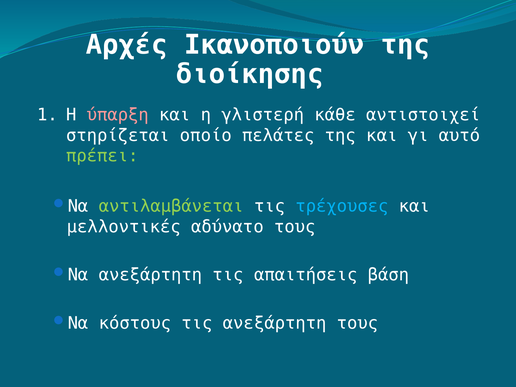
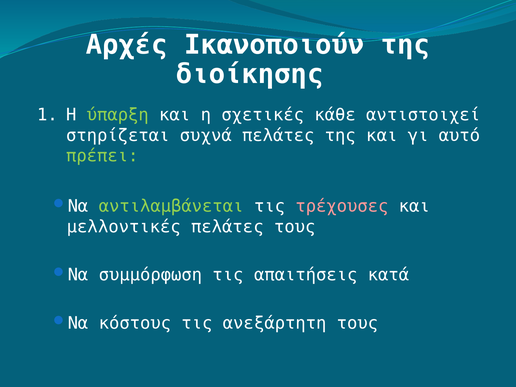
ύπαρξη colour: pink -> light green
γλιστερή: γλιστερή -> σχετικές
οποίο: οποίο -> συχνά
τρέχουσες colour: light blue -> pink
μελλοντικές αδύνατο: αδύνατο -> πελάτες
ανεξάρτητη at (150, 275): ανεξάρτητη -> συμμόρφωση
βάση: βάση -> κατά
